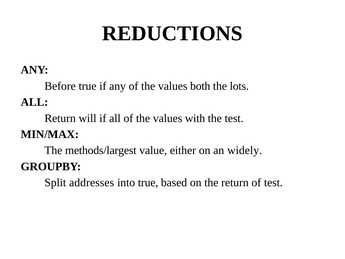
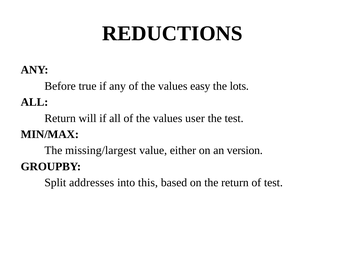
both: both -> easy
with: with -> user
methods/largest: methods/largest -> missing/largest
widely: widely -> version
into true: true -> this
